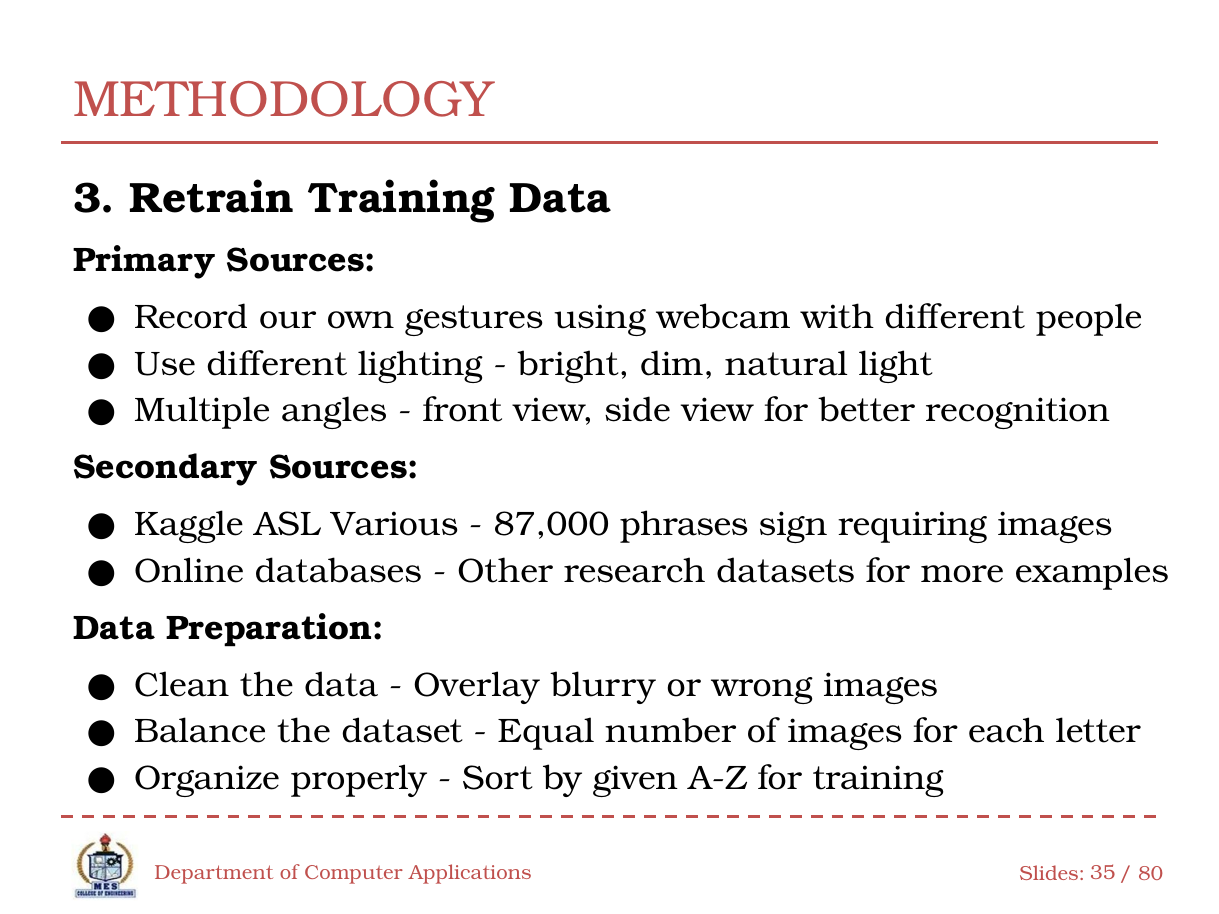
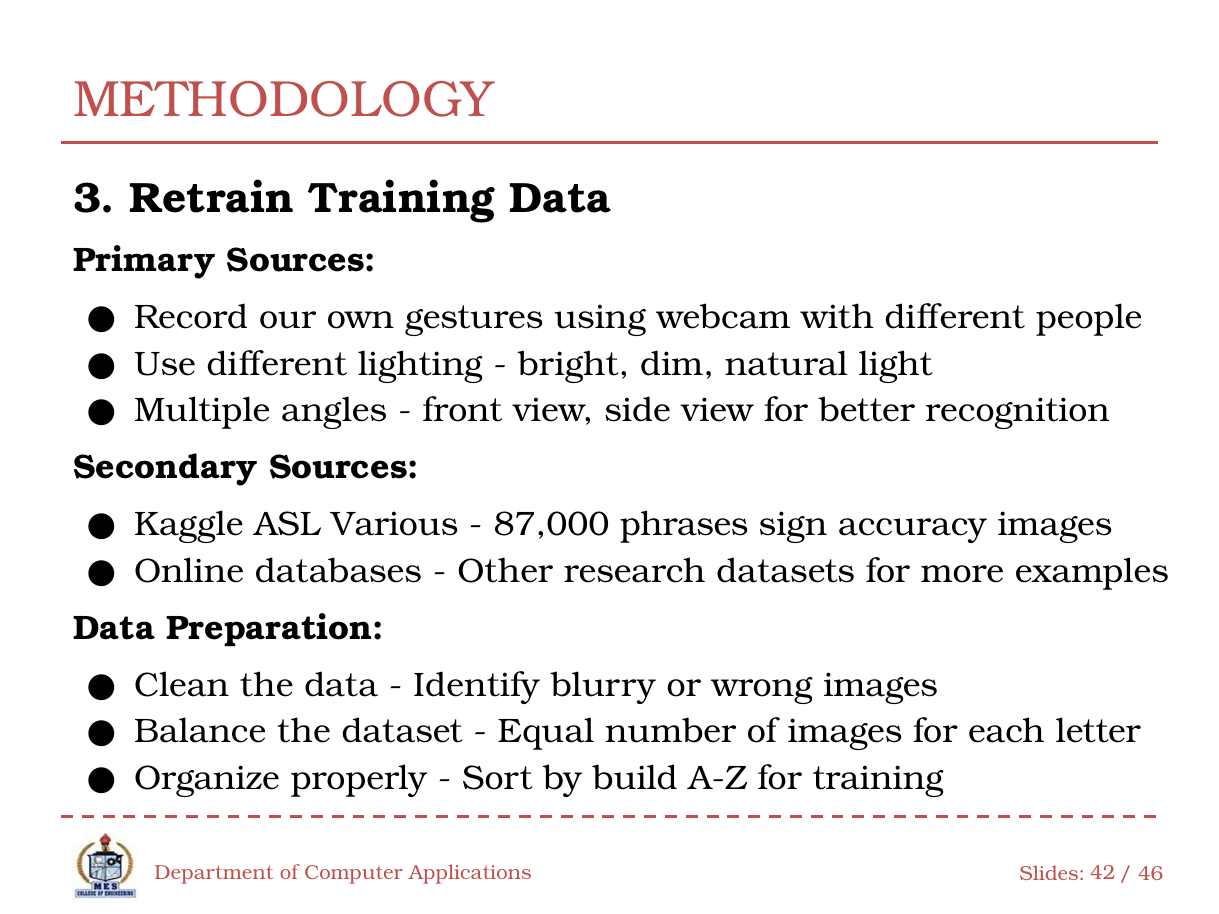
requiring: requiring -> accuracy
Overlay: Overlay -> Identify
given: given -> build
35: 35 -> 42
80: 80 -> 46
